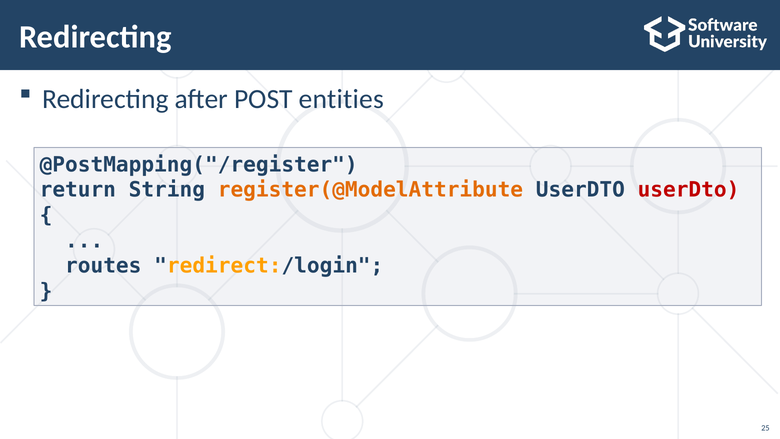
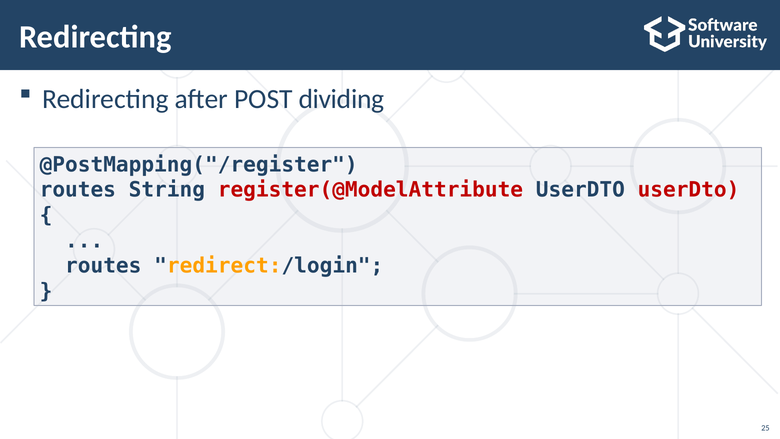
entities: entities -> dividing
return at (78, 190): return -> routes
register(@ModelAttribute colour: orange -> red
